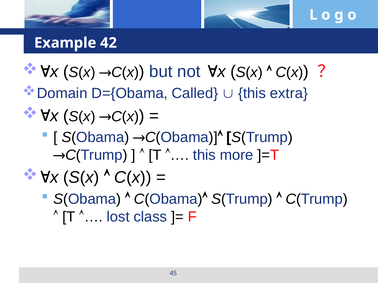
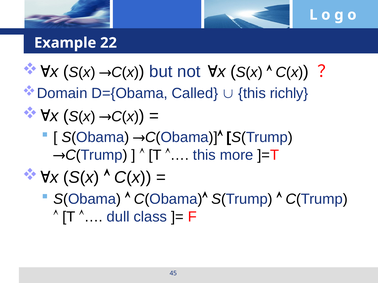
42: 42 -> 22
extra: extra -> richly
lost: lost -> dull
